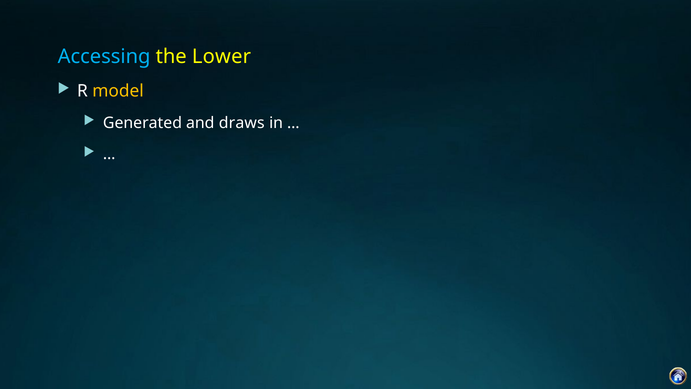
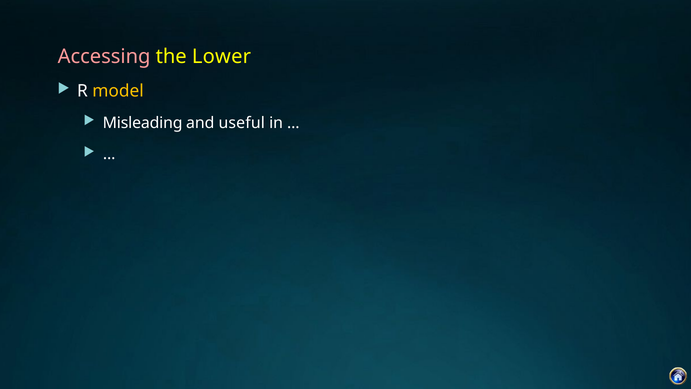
Accessing colour: light blue -> pink
Generated: Generated -> Misleading
draws: draws -> useful
